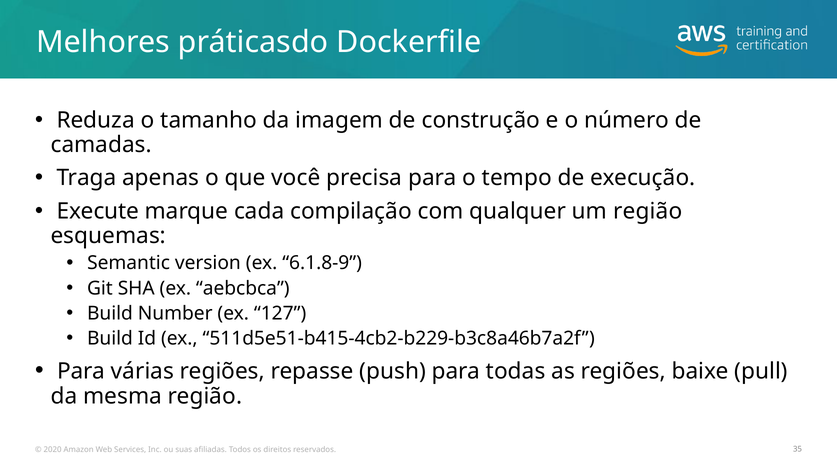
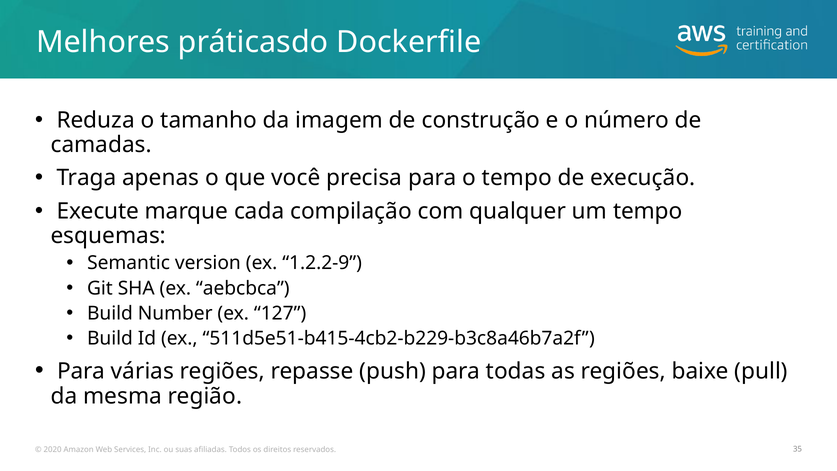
um região: região -> tempo
6.1.8-9: 6.1.8-9 -> 1.2.2-9
